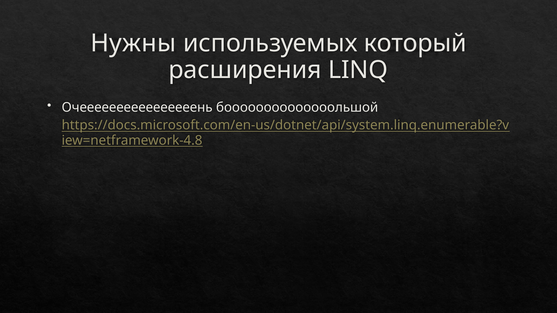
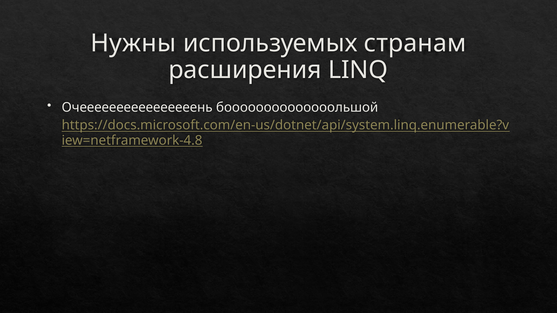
который: который -> странам
